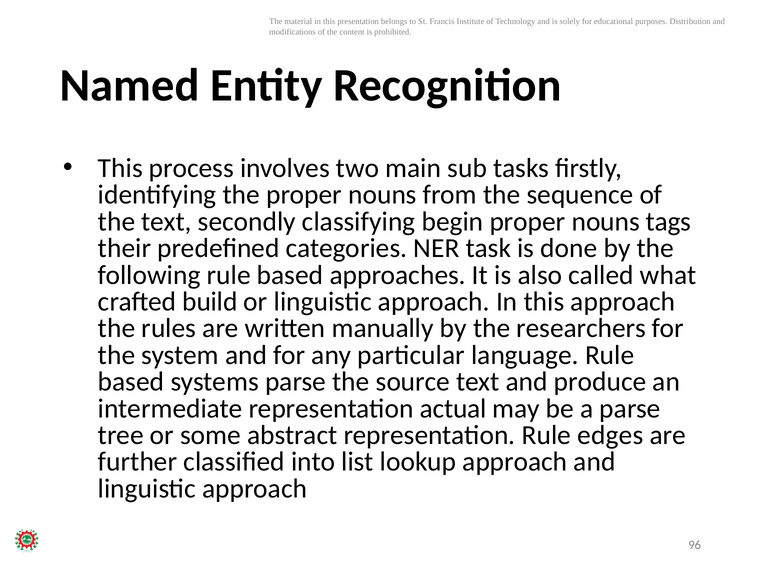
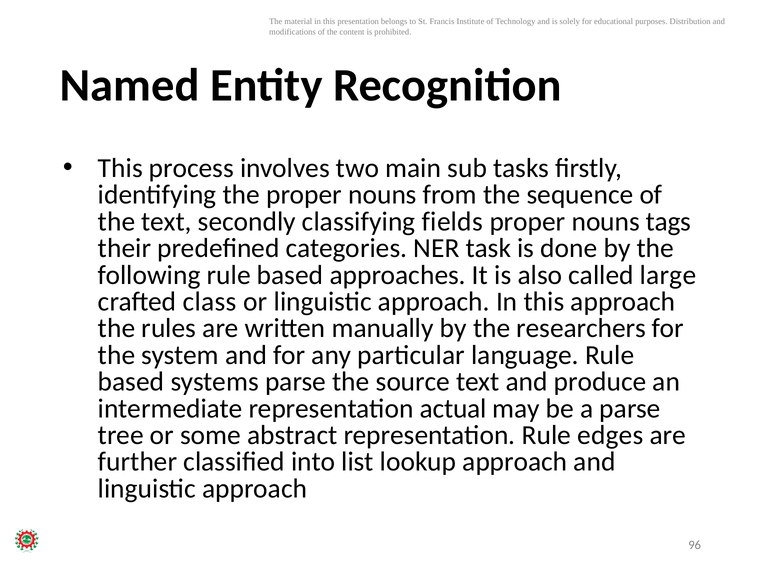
begin: begin -> fields
what: what -> large
build: build -> class
